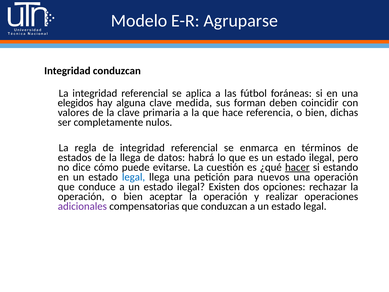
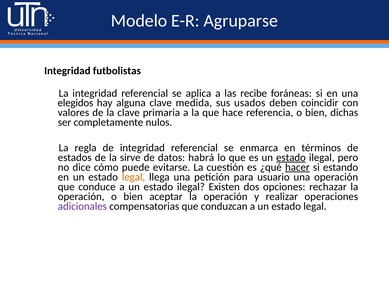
conduzcan at (117, 71): conduzcan -> futbolistas
fútbol: fútbol -> recibe
forman: forman -> usados
la llega: llega -> sirve
estado at (291, 157) underline: none -> present
legal at (134, 177) colour: blue -> orange
nuevos: nuevos -> usuario
